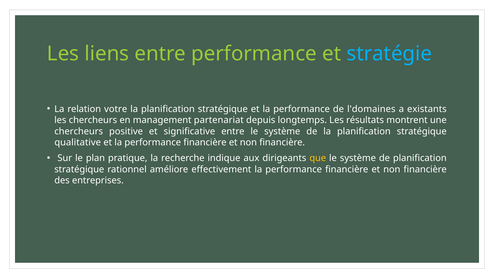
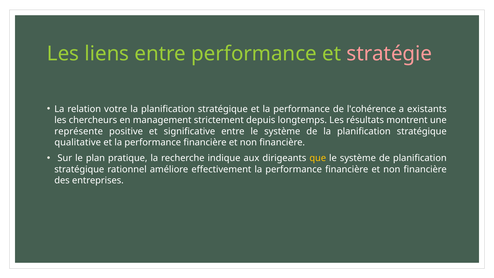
stratégie colour: light blue -> pink
l'domaines: l'domaines -> l'cohérence
partenariat: partenariat -> strictement
chercheurs at (79, 131): chercheurs -> représente
